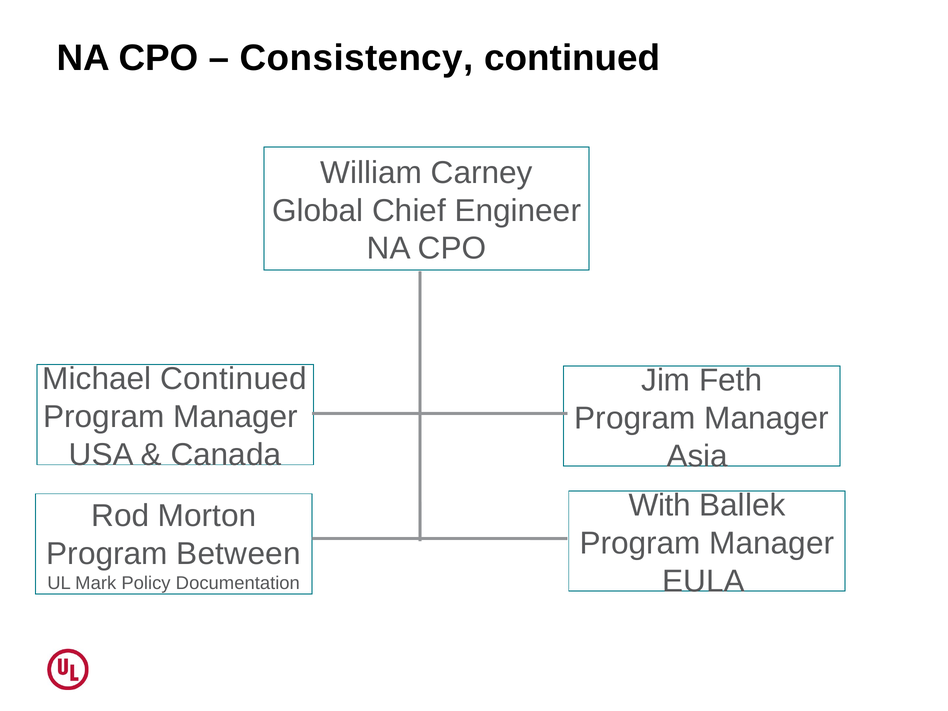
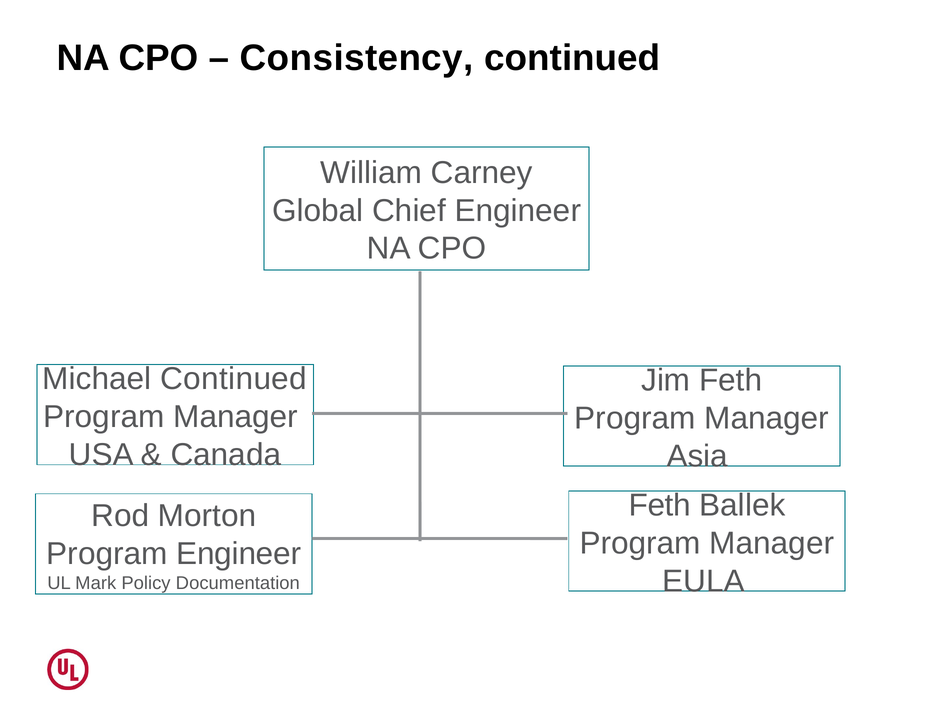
With at (660, 505): With -> Feth
Program Between: Between -> Engineer
